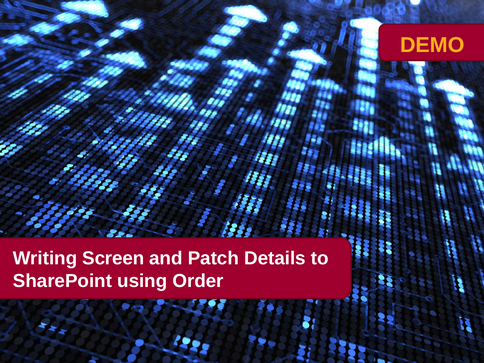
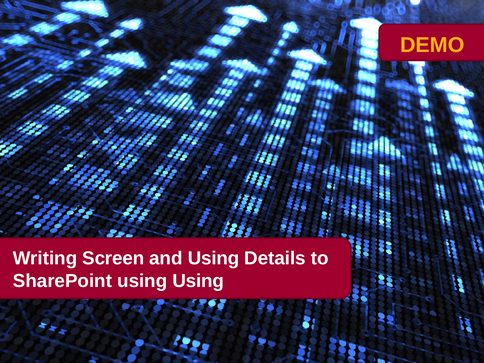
and Patch: Patch -> Using
using Order: Order -> Using
